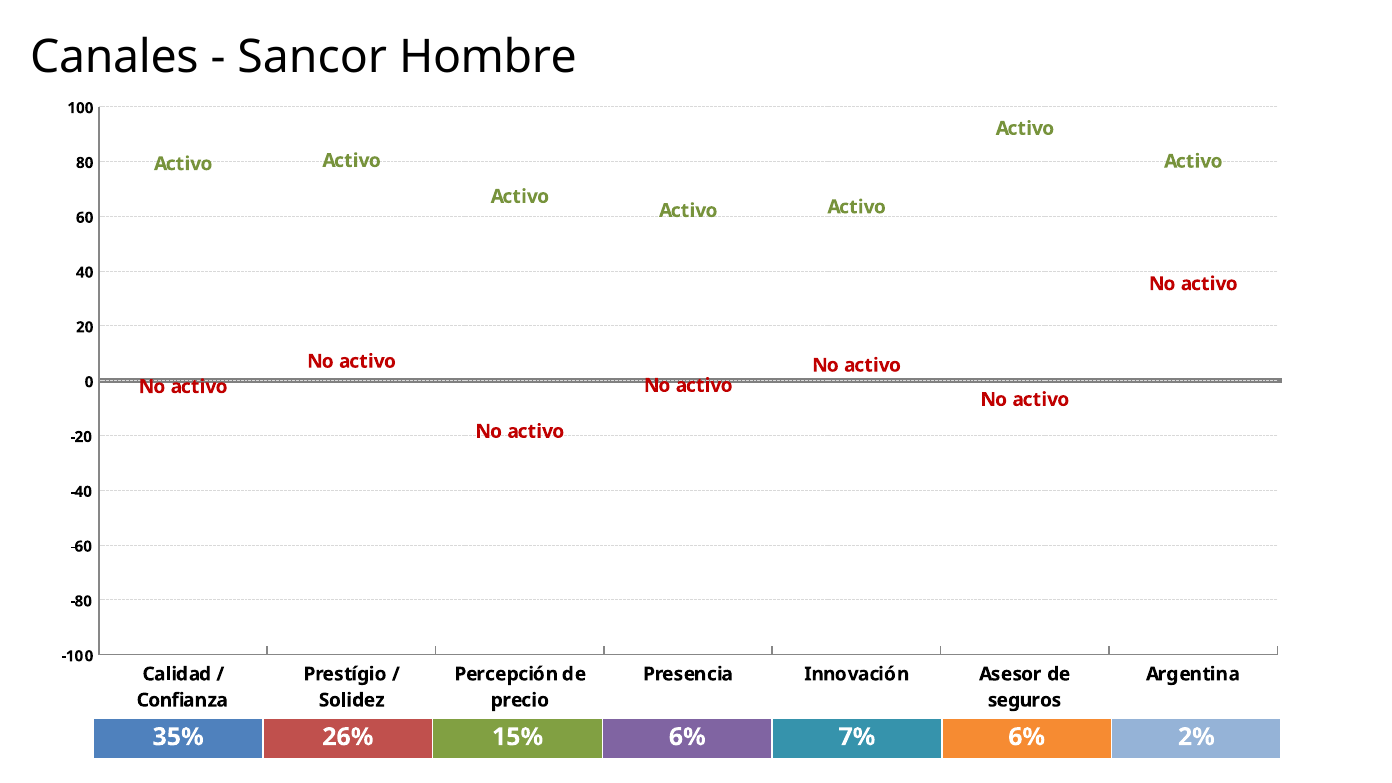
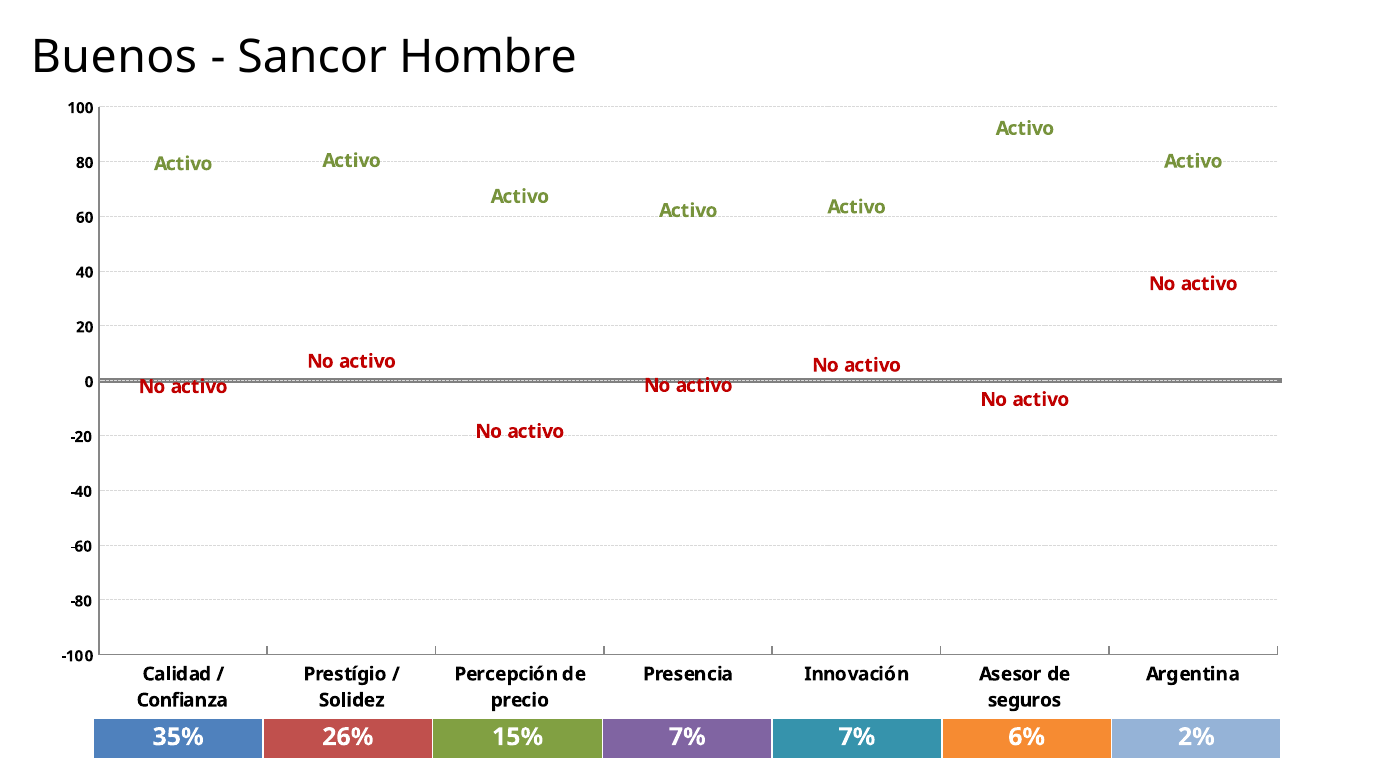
Canales: Canales -> Buenos
15% 6%: 6% -> 7%
